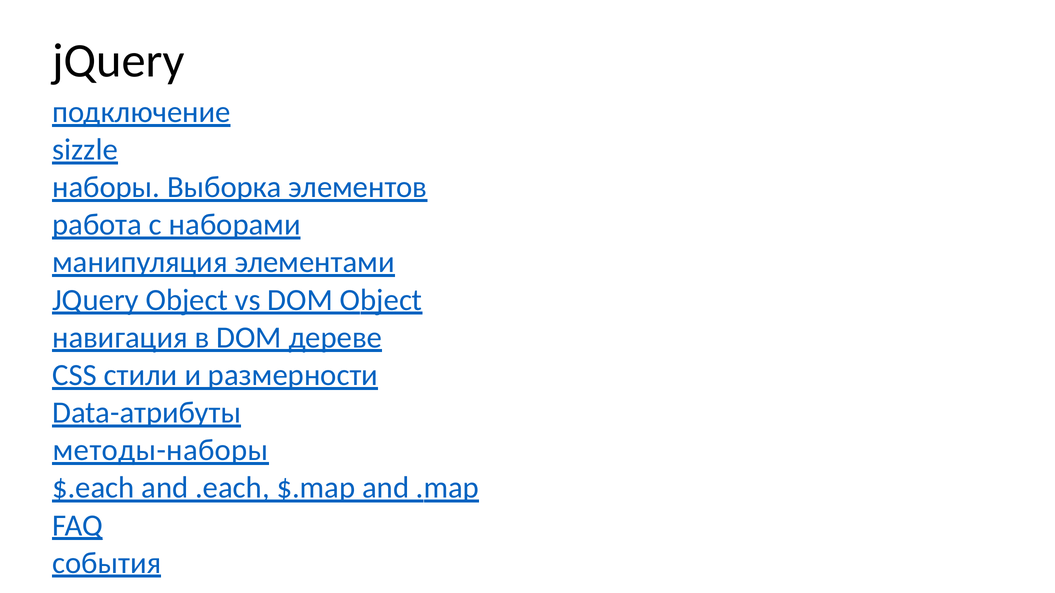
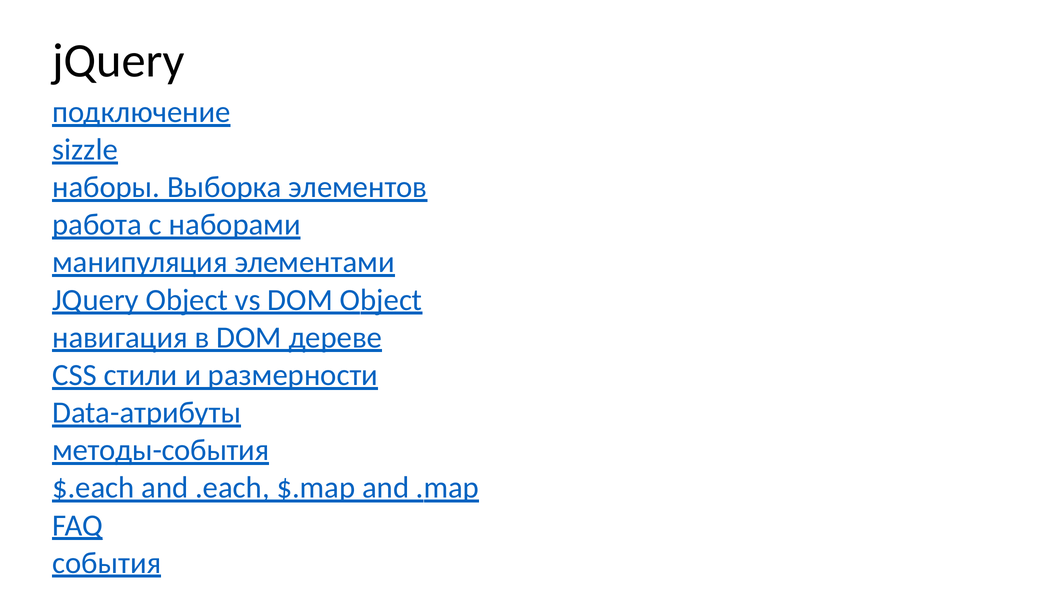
методы-наборы: методы-наборы -> методы-cобытия
